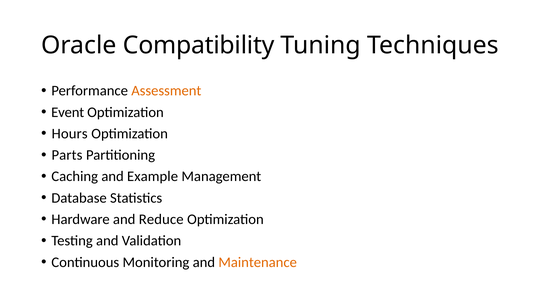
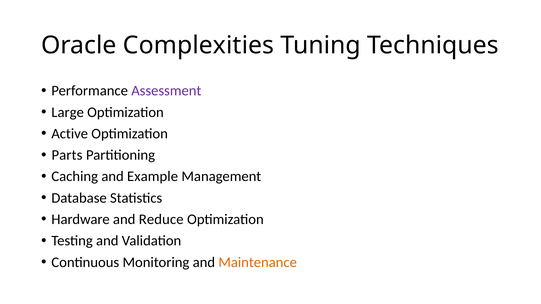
Compatibility: Compatibility -> Complexities
Assessment colour: orange -> purple
Event: Event -> Large
Hours: Hours -> Active
